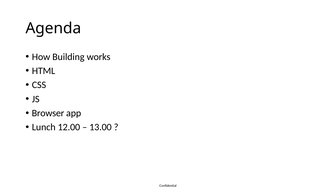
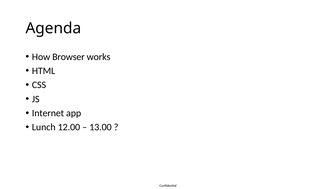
Building: Building -> Browser
Browser: Browser -> Internet
